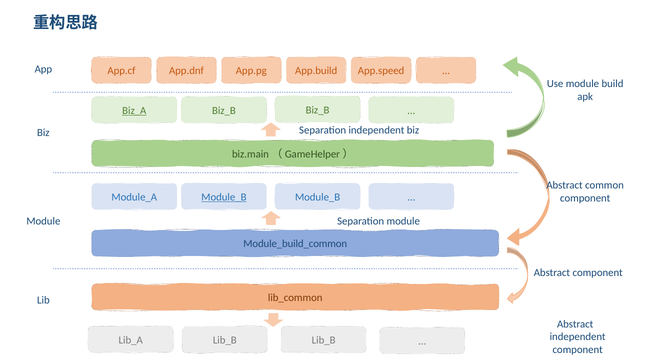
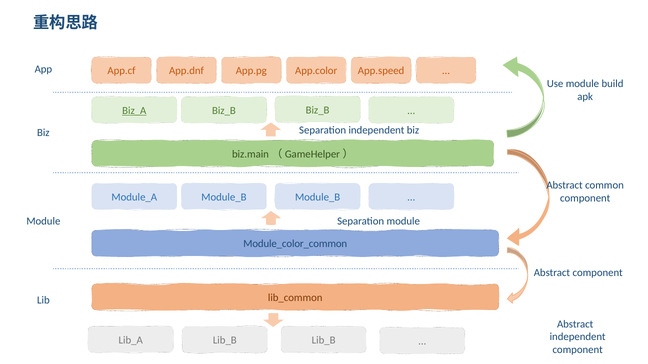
App.build: App.build -> App.color
Module_B at (224, 197) underline: present -> none
Module_build_common: Module_build_common -> Module_color_common
